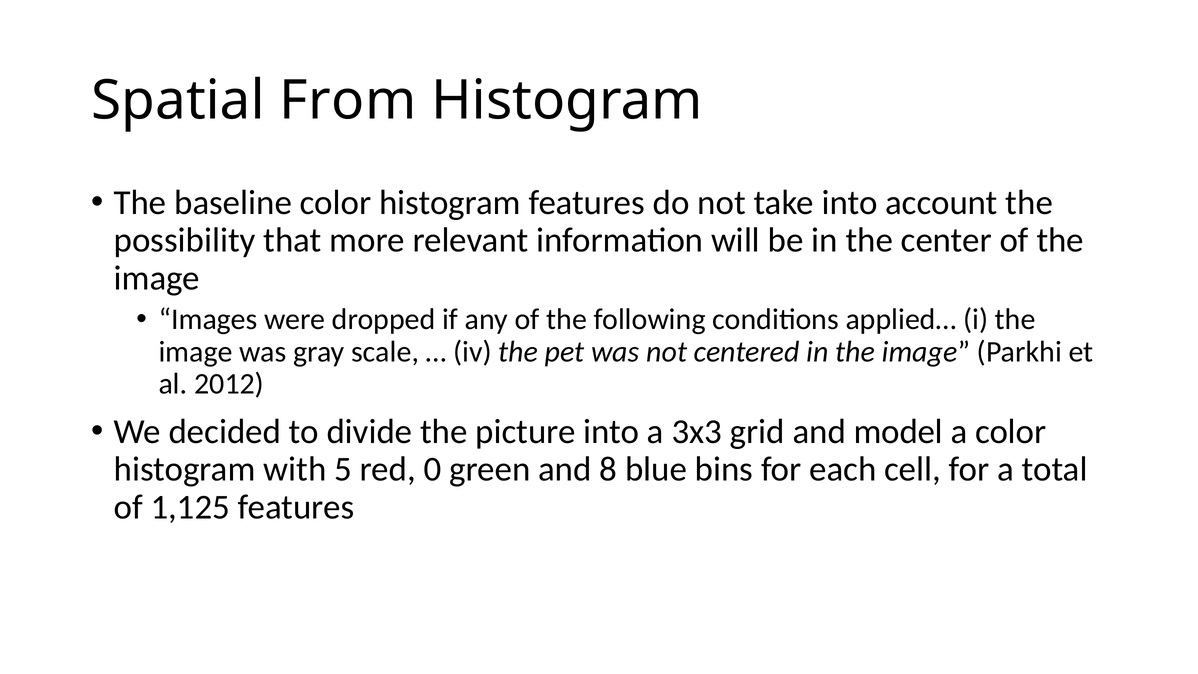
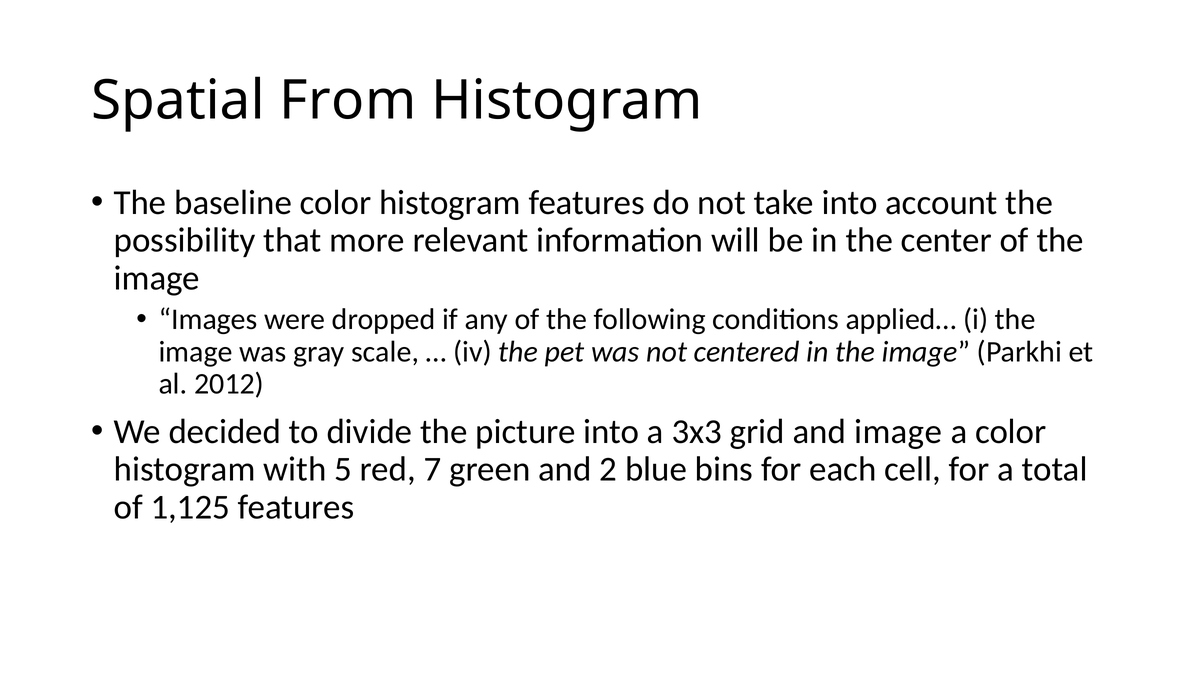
and model: model -> image
0: 0 -> 7
8: 8 -> 2
